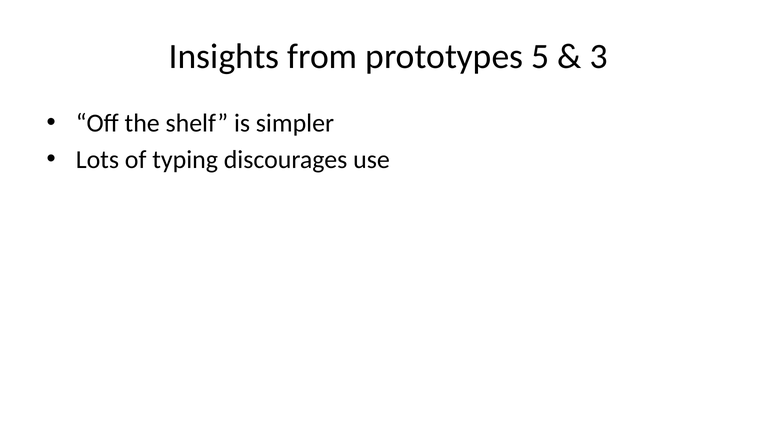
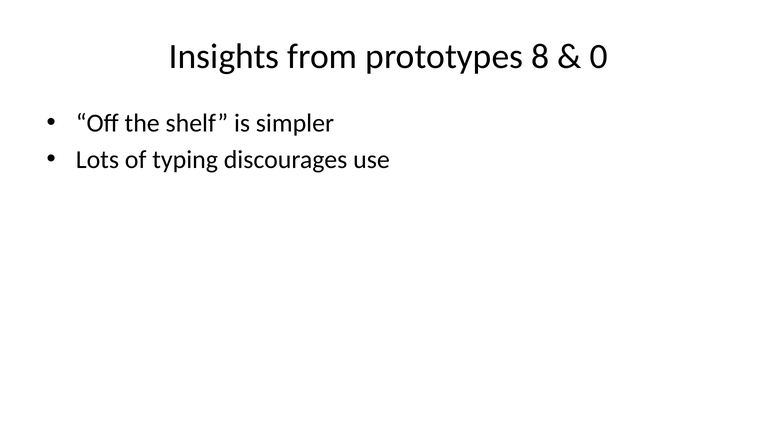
5: 5 -> 8
3: 3 -> 0
